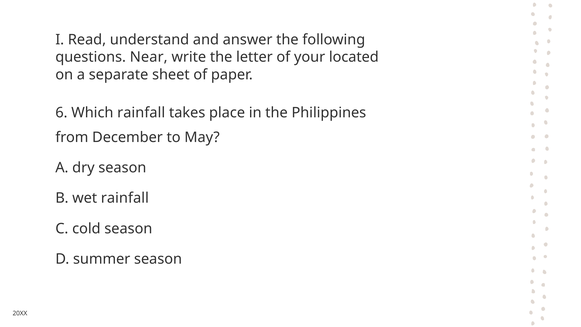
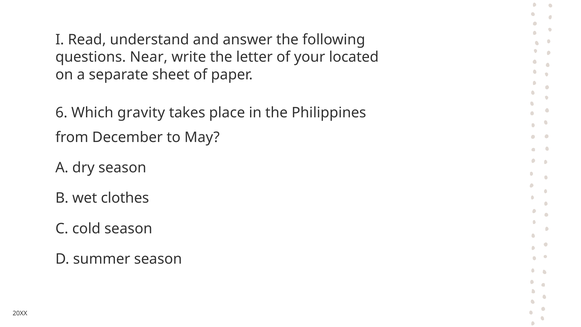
Which rainfall: rainfall -> gravity
wet rainfall: rainfall -> clothes
